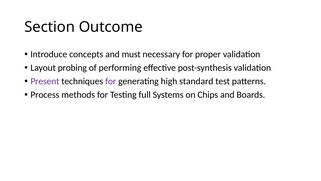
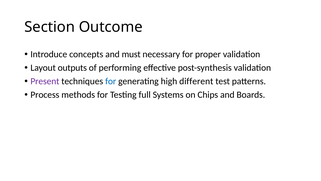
probing: probing -> outputs
for at (111, 81) colour: purple -> blue
standard: standard -> different
